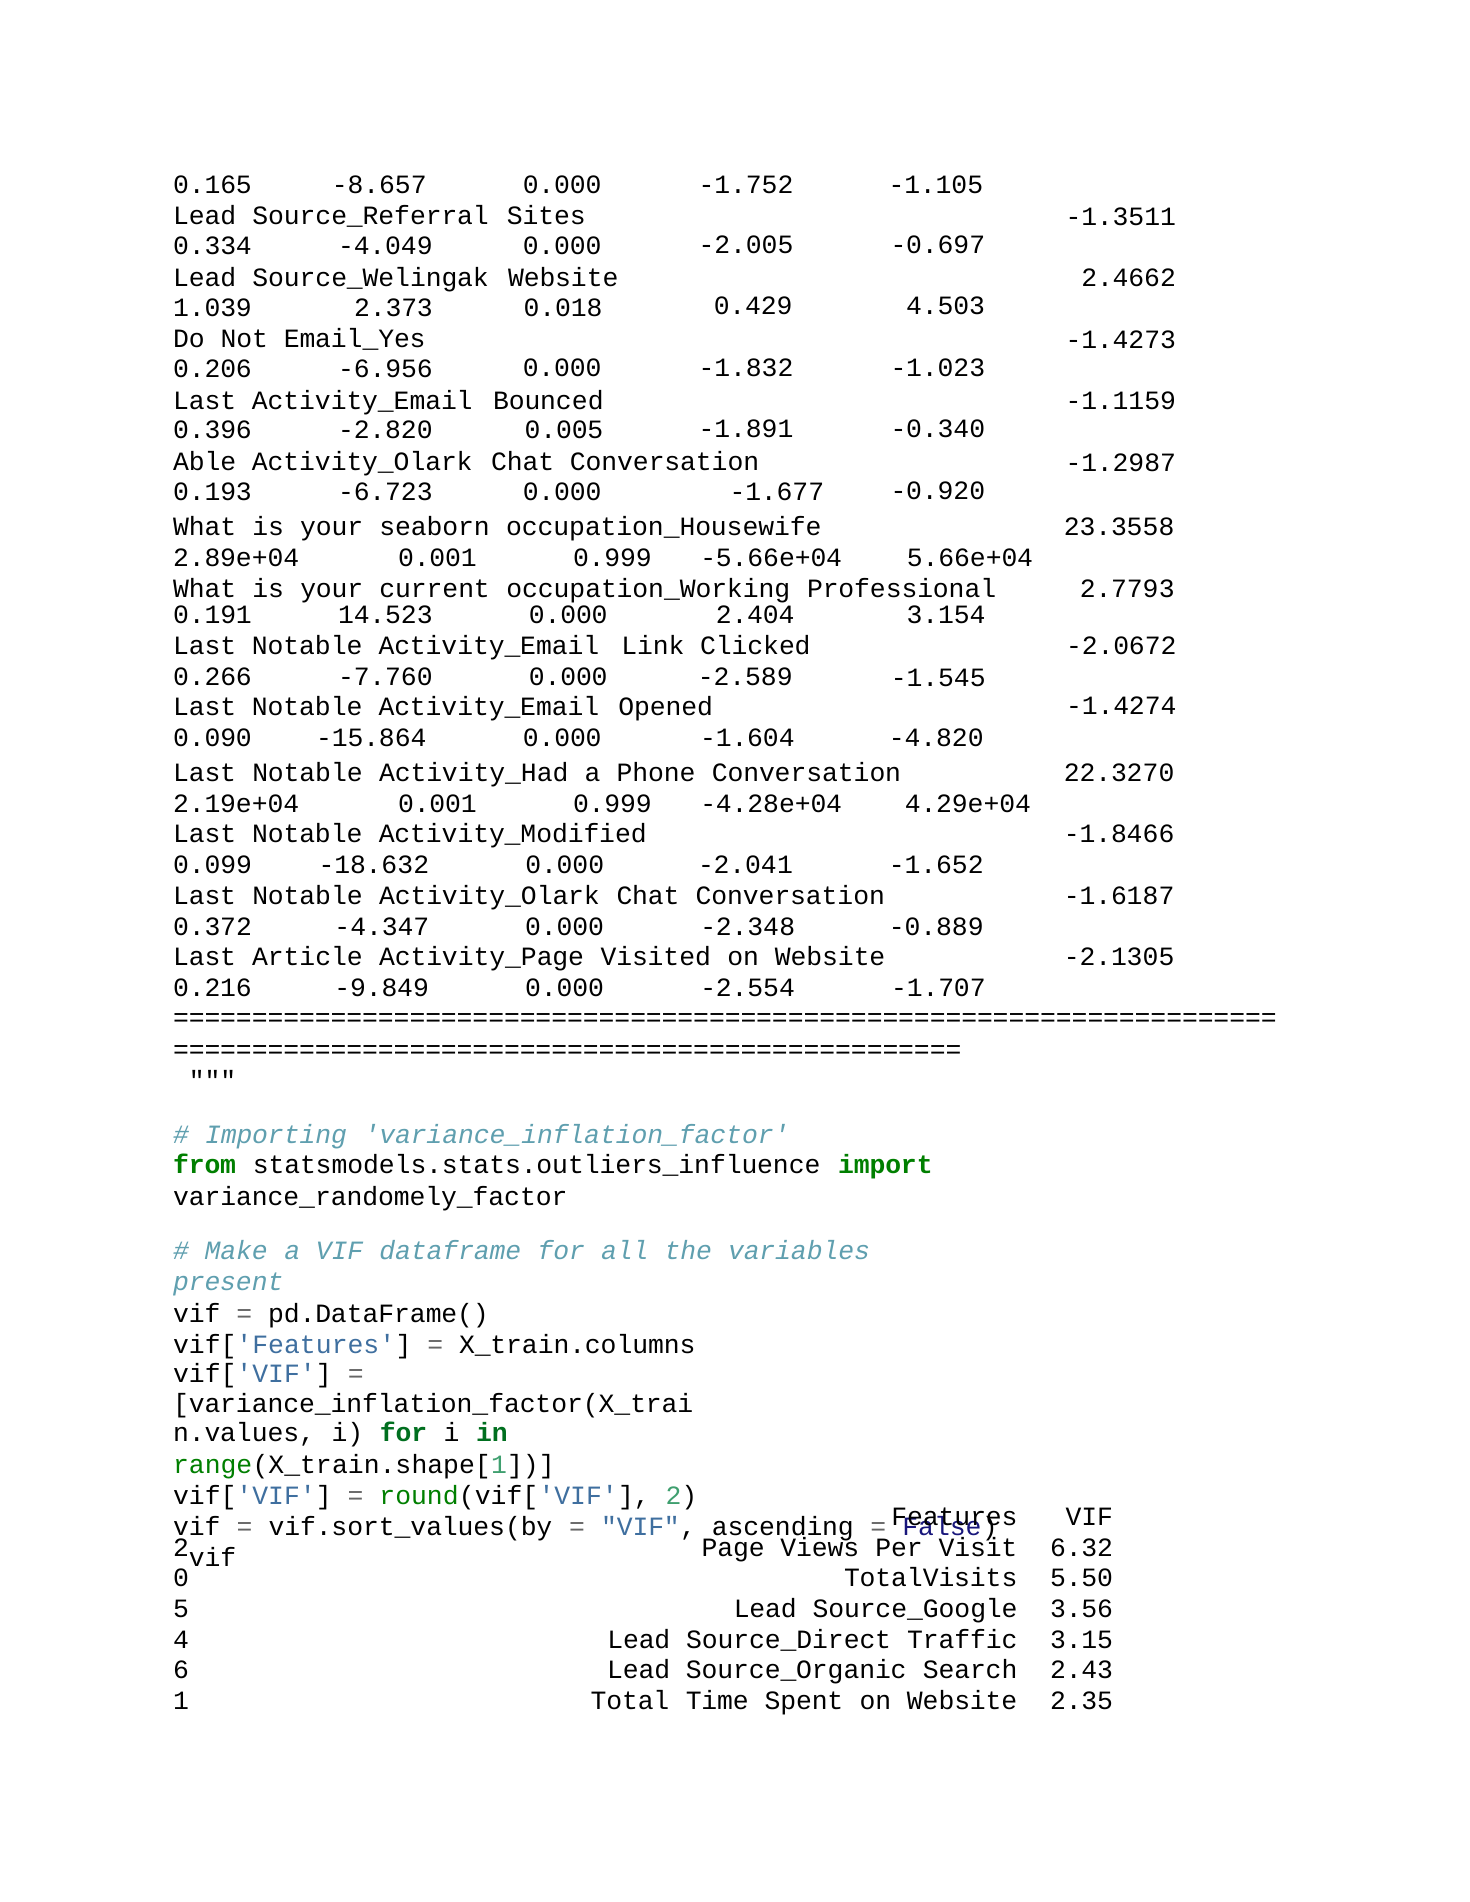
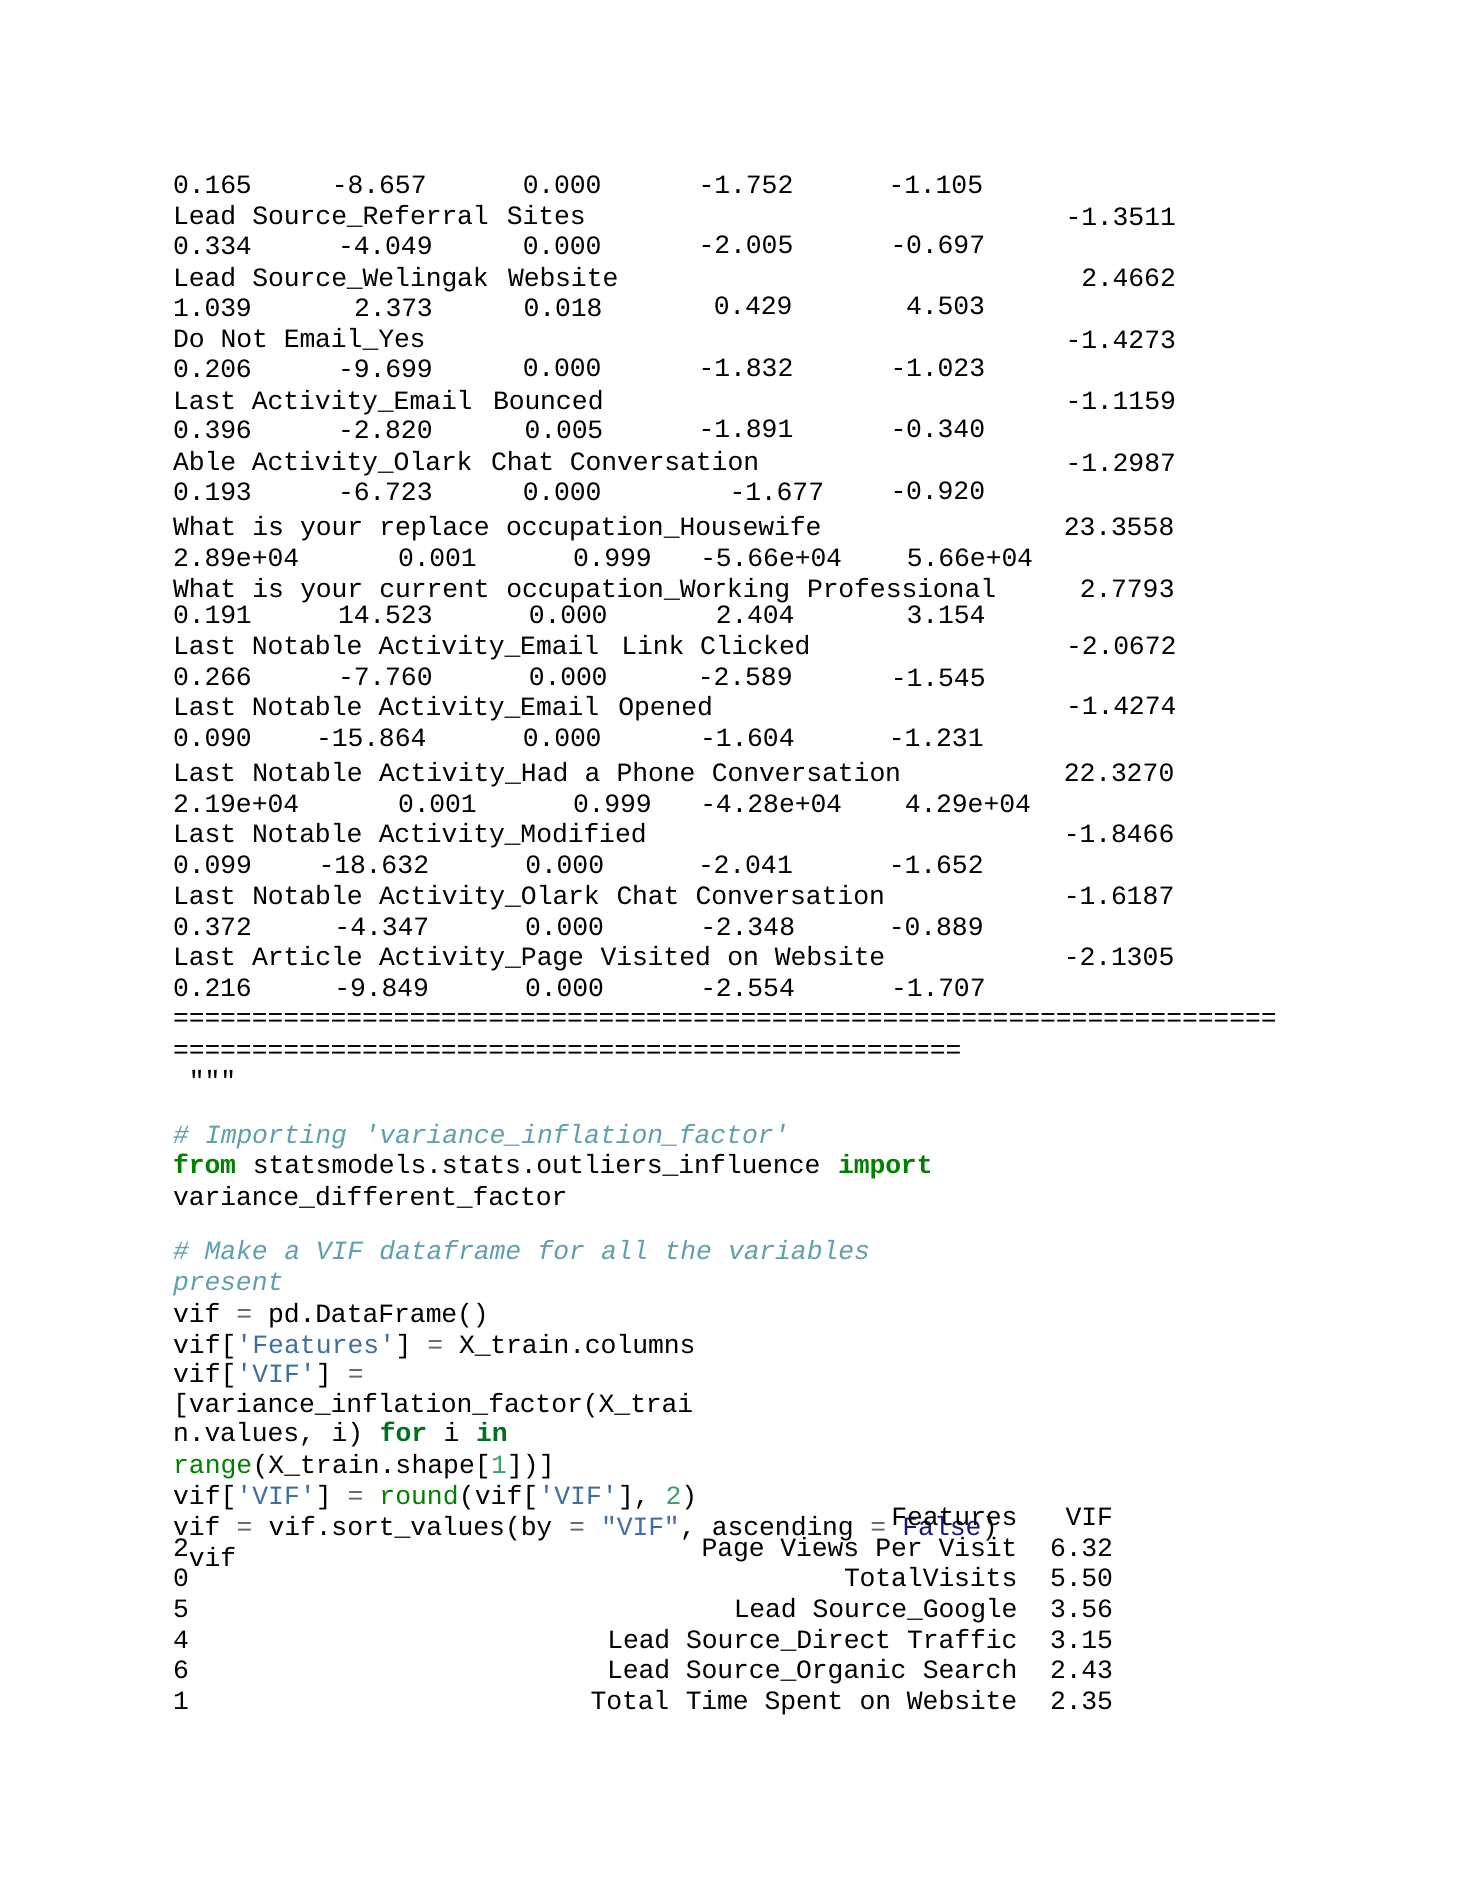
-6.956: -6.956 -> -9.699
seaborn: seaborn -> replace
-4.820: -4.820 -> -1.231
variance_randomely_factor: variance_randomely_factor -> variance_different_factor
